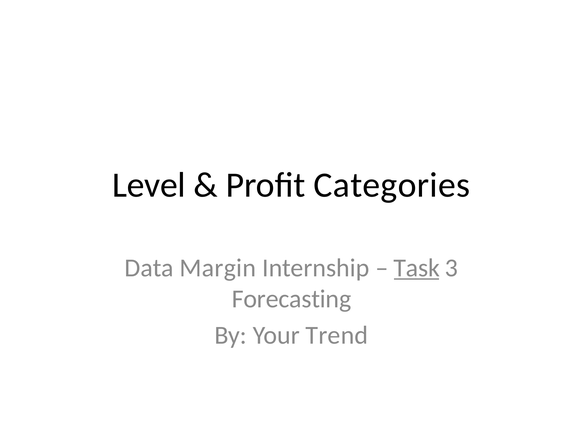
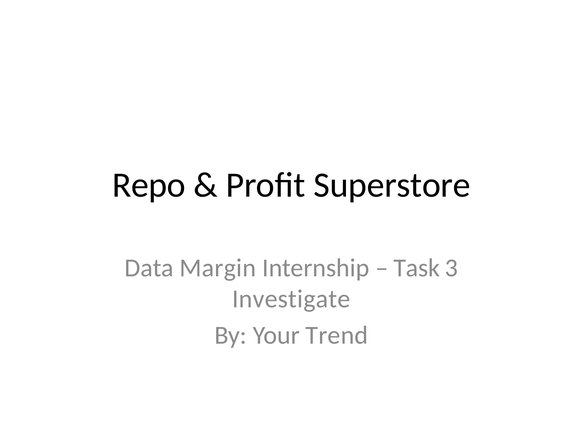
Level: Level -> Repo
Categories: Categories -> Superstore
Task underline: present -> none
Forecasting: Forecasting -> Investigate
